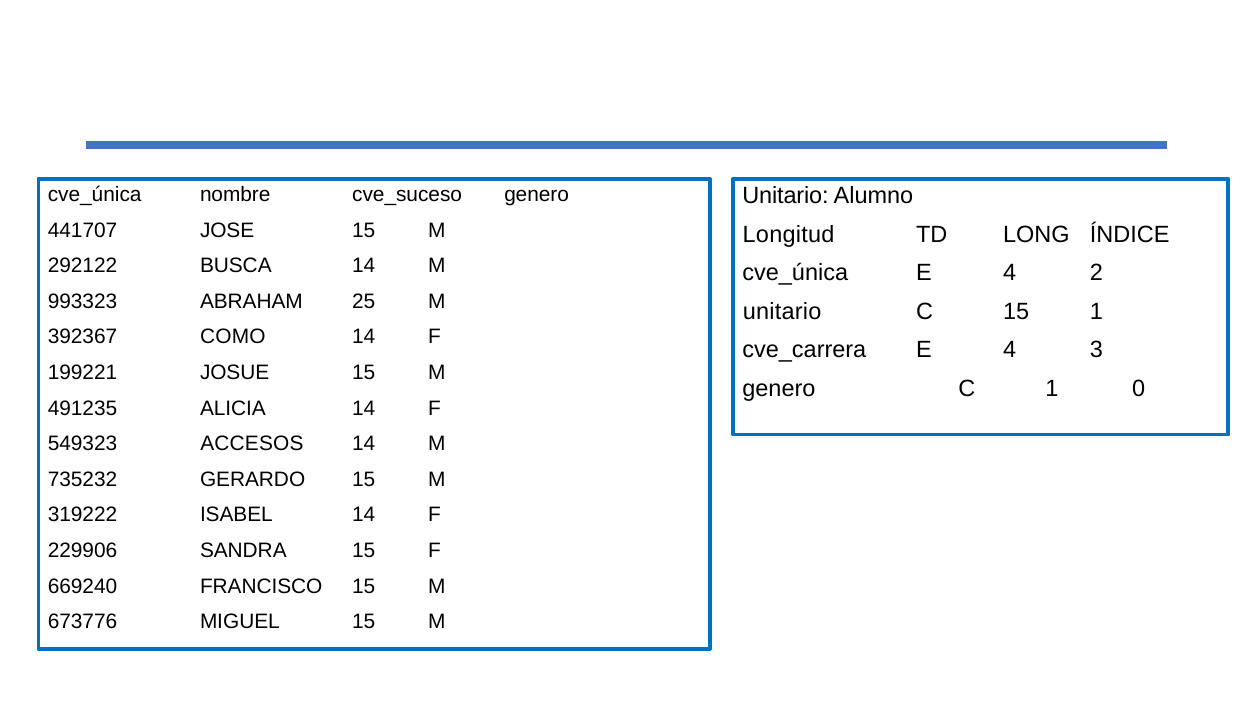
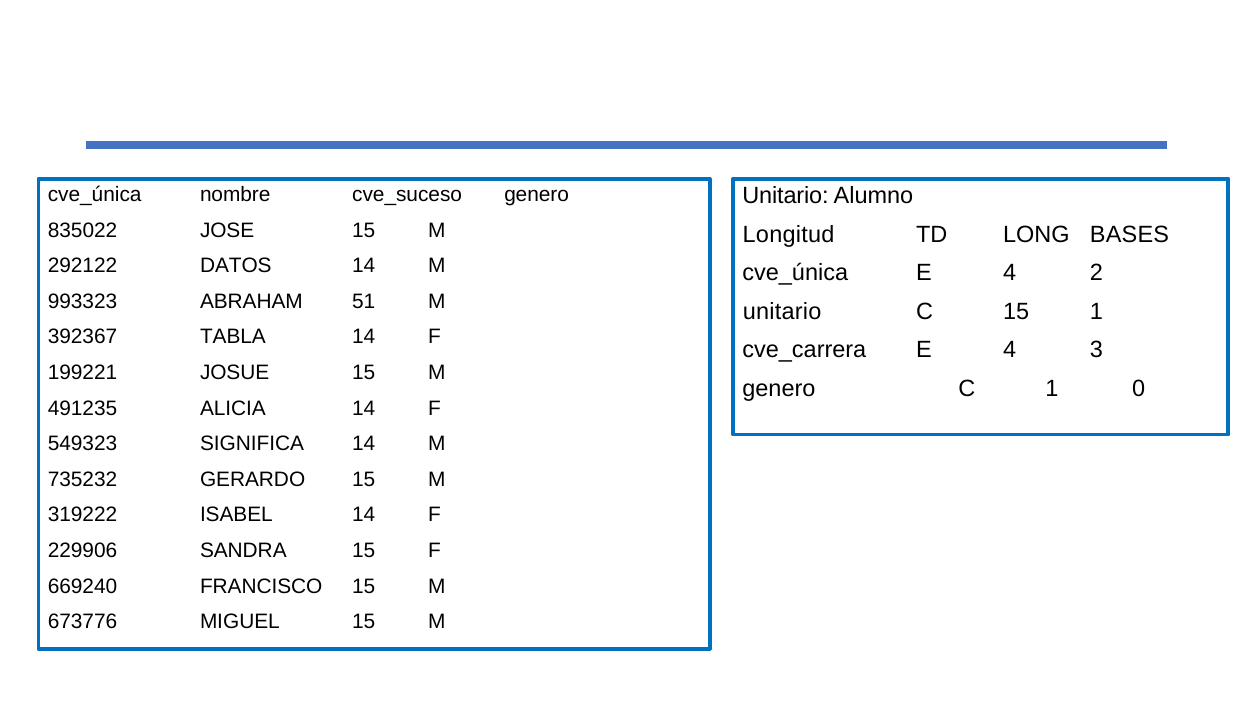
441707: 441707 -> 835022
ÍNDICE: ÍNDICE -> BASES
BUSCA: BUSCA -> DATOS
25: 25 -> 51
COMO: COMO -> TABLA
ACCESOS: ACCESOS -> SIGNIFICA
